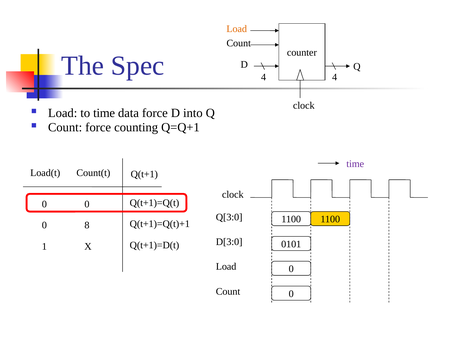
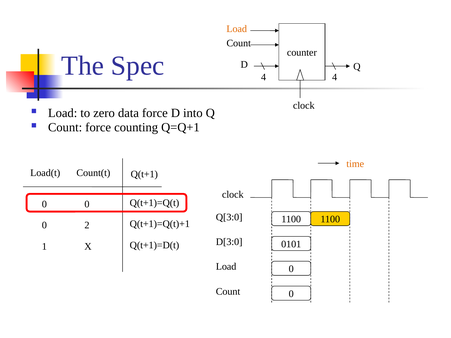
to time: time -> zero
time at (355, 164) colour: purple -> orange
8: 8 -> 2
